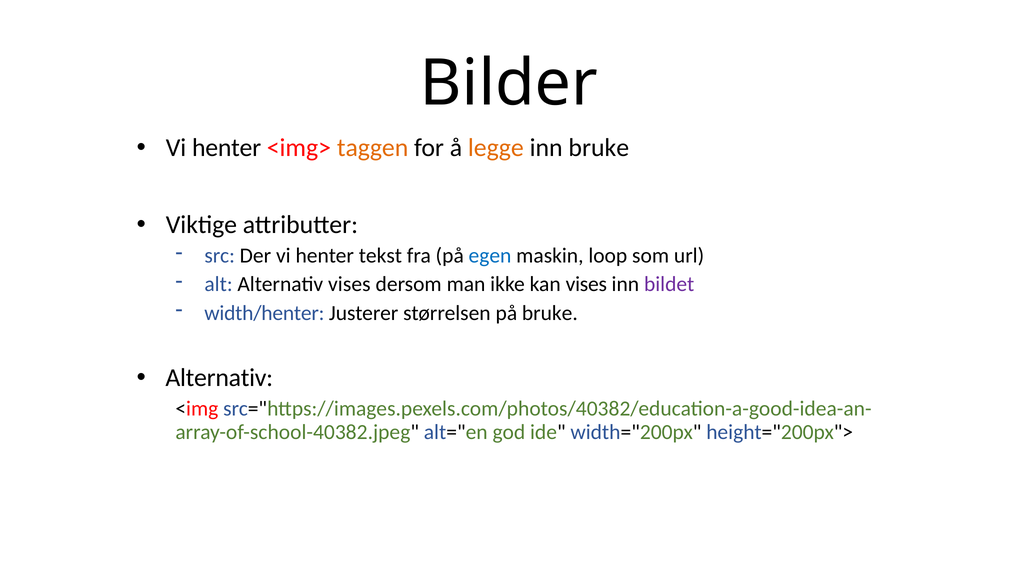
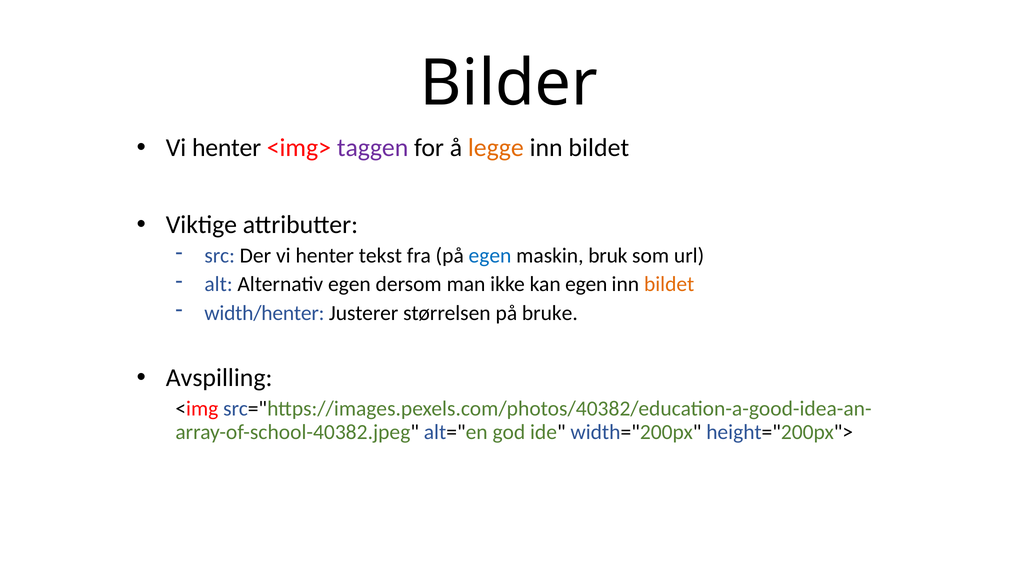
taggen colour: orange -> purple
bruke at (599, 148): bruke -> bildet
loop: loop -> bruk
Alternativ vises: vises -> egen
kan vises: vises -> egen
bildet at (669, 285) colour: purple -> orange
Alternativ at (219, 378): Alternativ -> Avspilling
